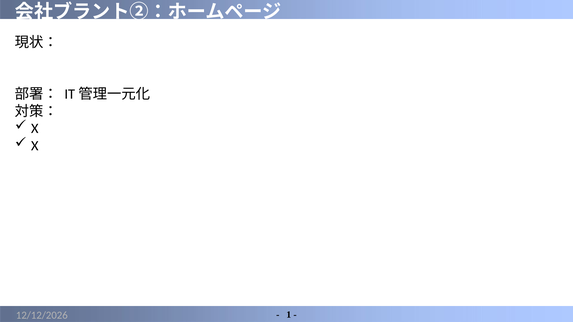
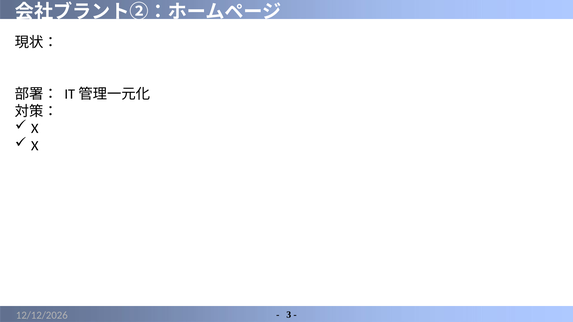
1: 1 -> 3
